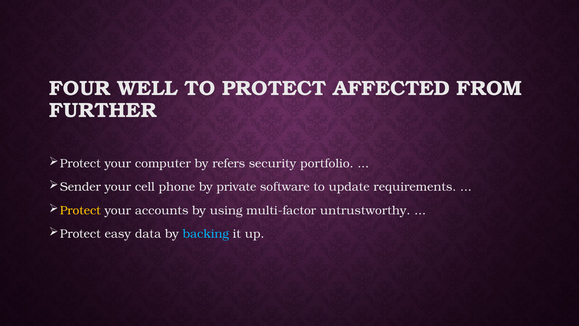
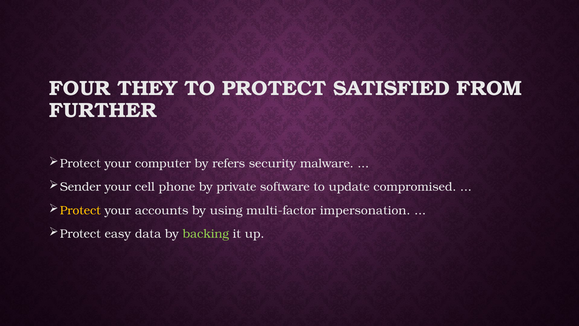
WELL: WELL -> THEY
AFFECTED: AFFECTED -> SATISFIED
portfolio: portfolio -> malware
requirements: requirements -> compromised
untrustworthy: untrustworthy -> impersonation
backing colour: light blue -> light green
